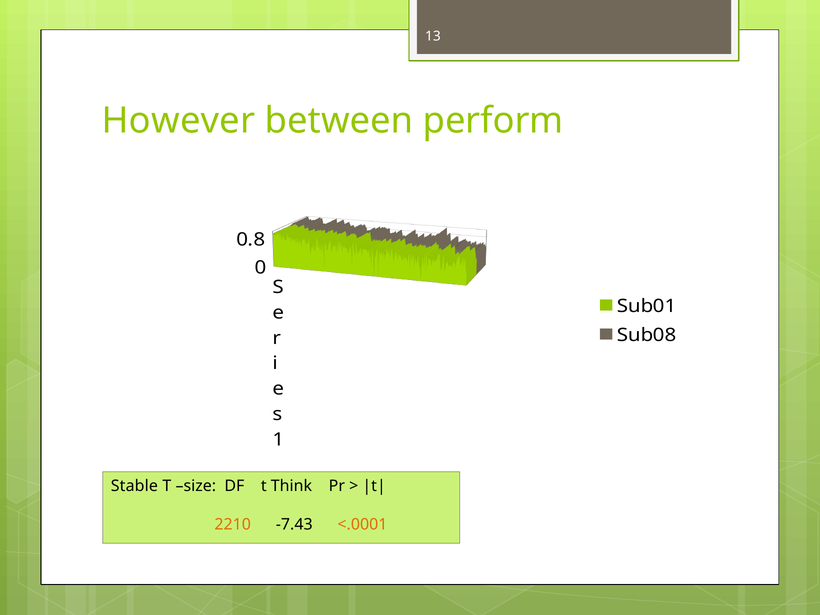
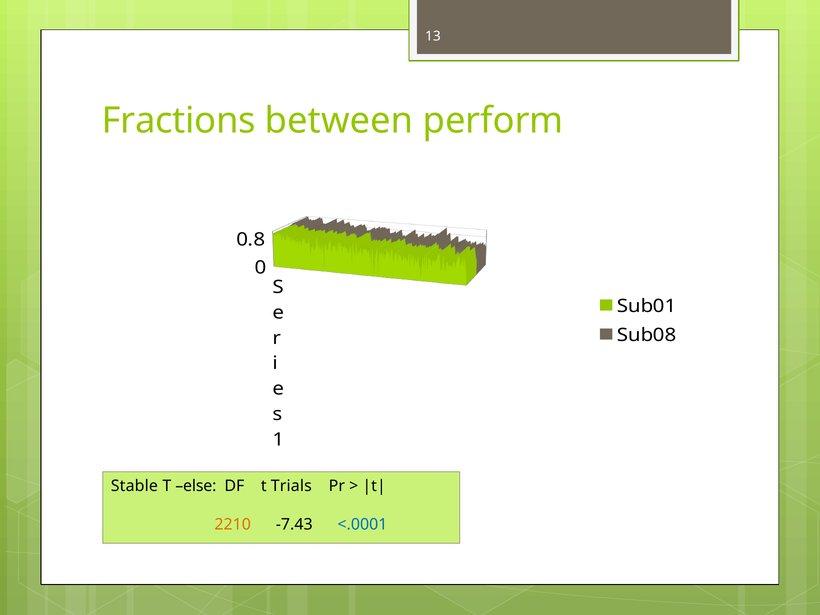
However: However -> Fractions
size: size -> else
Think: Think -> Trials
<.0001 colour: orange -> blue
